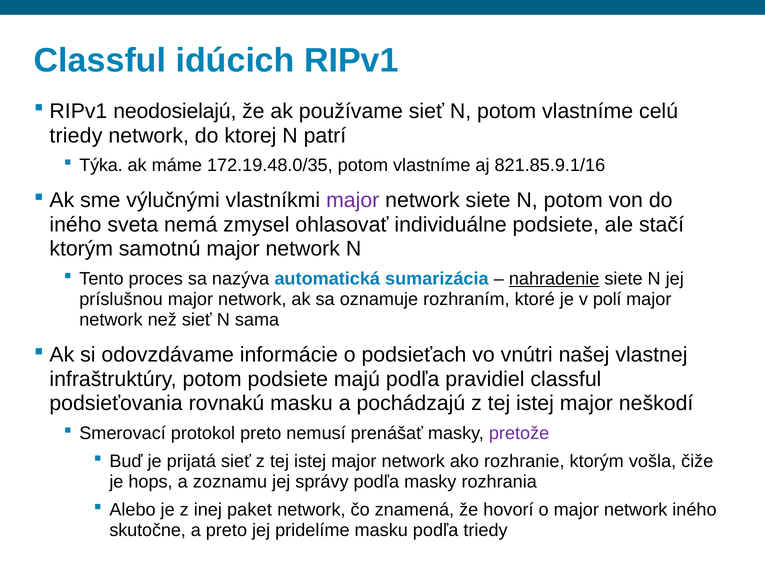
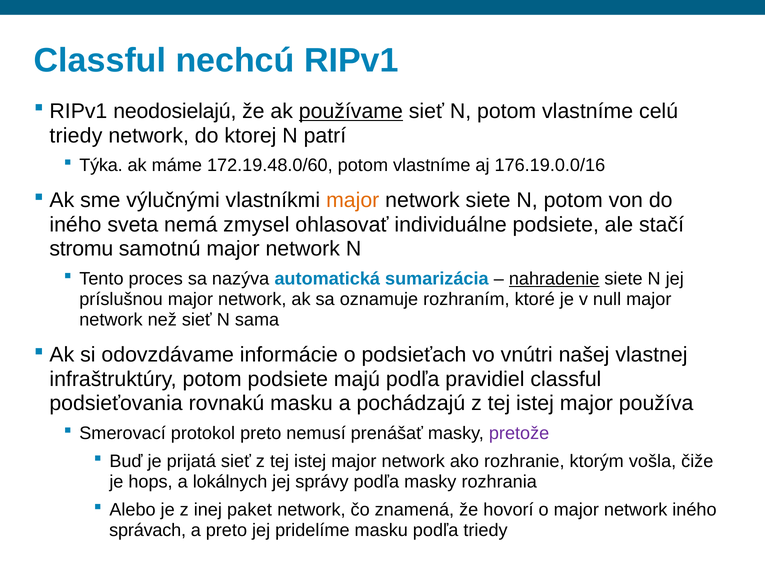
idúcich: idúcich -> nechcú
používame underline: none -> present
172.19.48.0/35: 172.19.48.0/35 -> 172.19.48.0/60
821.85.9.1/16: 821.85.9.1/16 -> 176.19.0.0/16
major at (353, 201) colour: purple -> orange
ktorým at (81, 249): ktorým -> stromu
polí: polí -> null
neškodí: neškodí -> používa
zoznamu: zoznamu -> lokálnych
skutočne: skutočne -> správach
